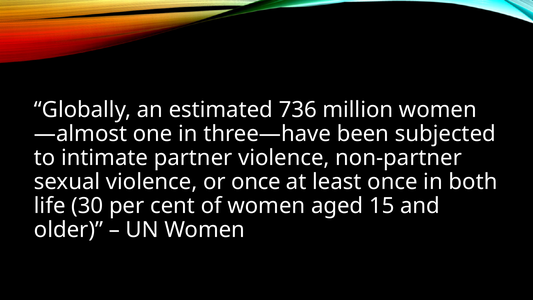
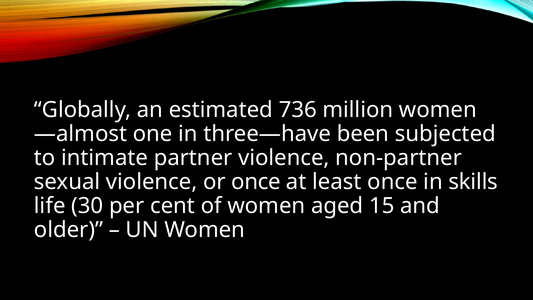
both: both -> skills
